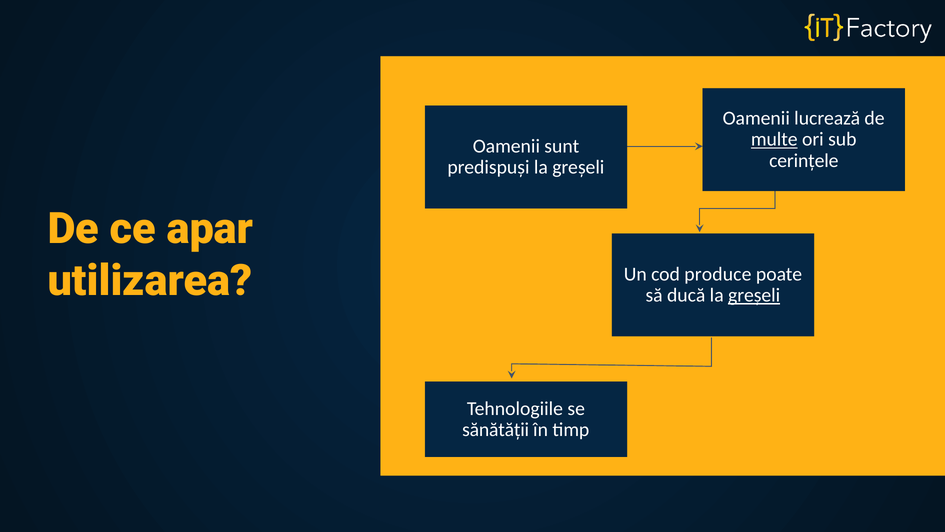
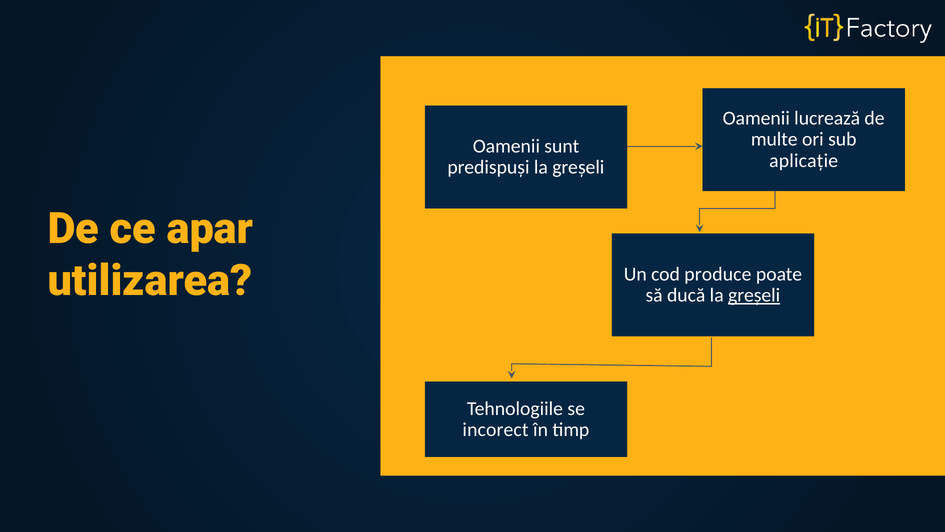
multe underline: present -> none
cerințele: cerințele -> aplicație
sănătății: sănătății -> incorect
